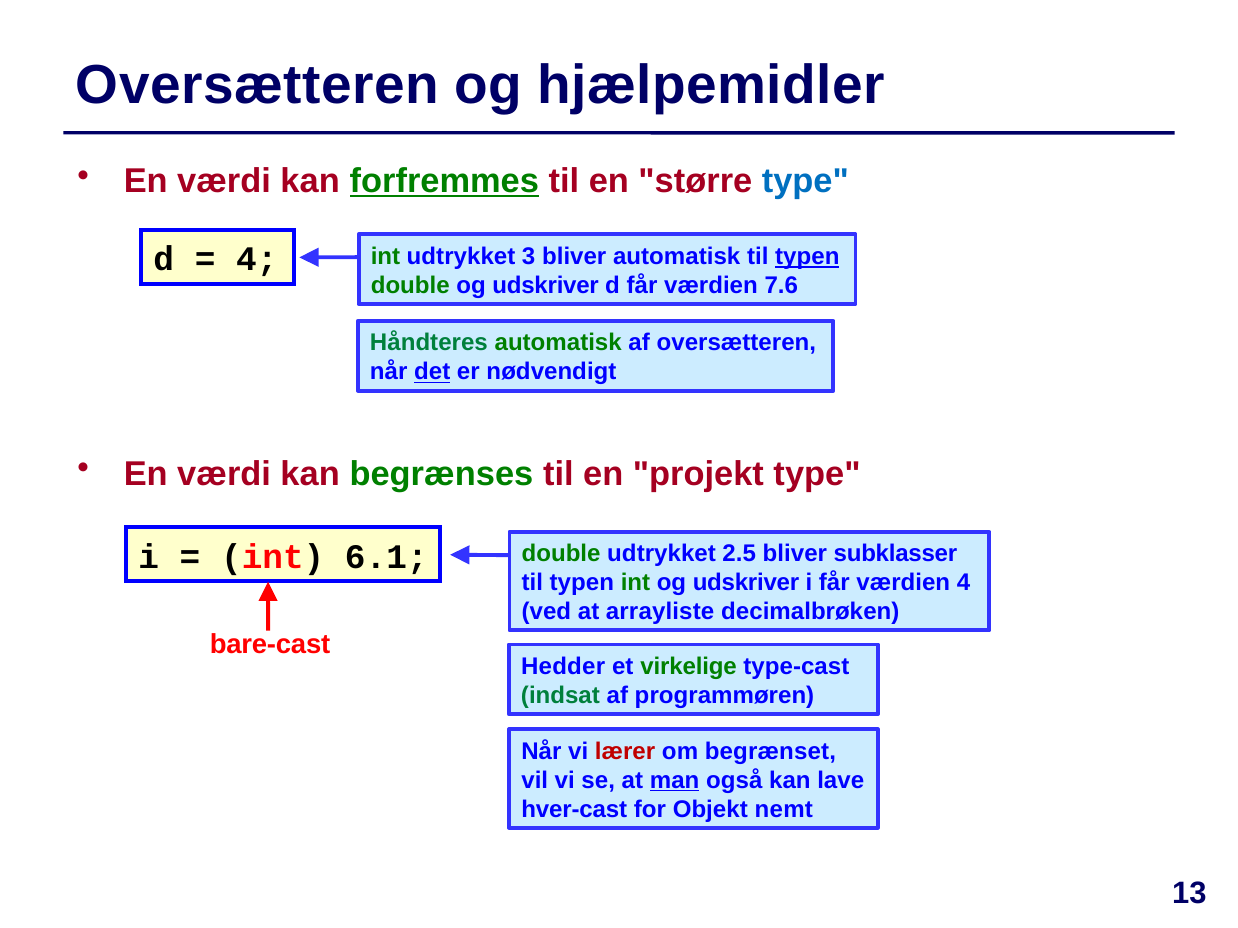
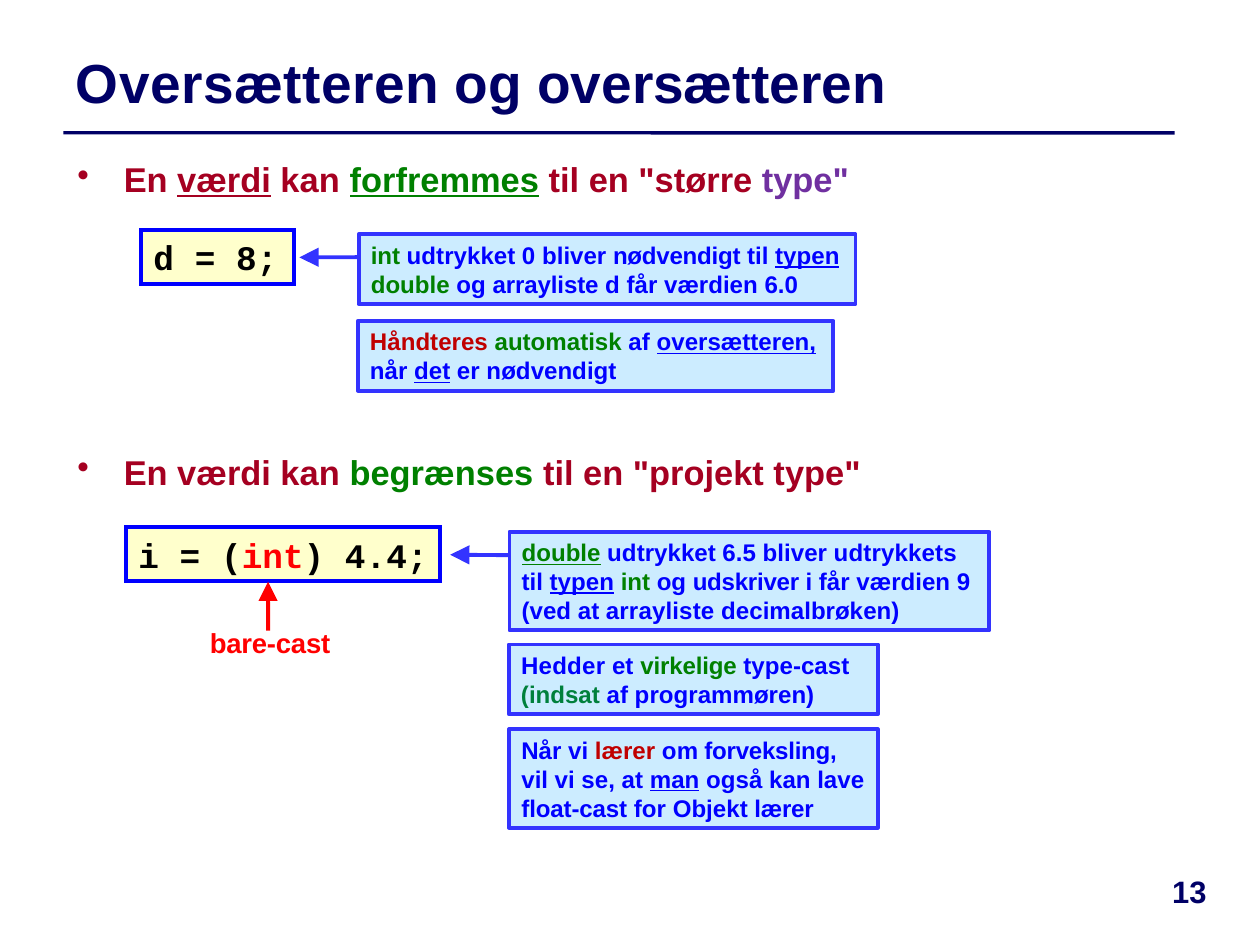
og hjælpemidler: hjælpemidler -> oversætteren
værdi at (224, 182) underline: none -> present
type at (805, 182) colour: blue -> purple
3: 3 -> 0
bliver automatisk: automatisk -> nødvendigt
4 at (257, 260): 4 -> 8
double og udskriver: udskriver -> arrayliste
7.6: 7.6 -> 6.0
Håndteres colour: green -> red
oversætteren at (736, 343) underline: none -> present
double at (561, 554) underline: none -> present
2.5: 2.5 -> 6.5
subklasser: subklasser -> udtrykkets
6.1: 6.1 -> 4.4
typen at (582, 583) underline: none -> present
værdien 4: 4 -> 9
begrænset: begrænset -> forveksling
hver-cast: hver-cast -> float-cast
Objekt nemt: nemt -> lærer
